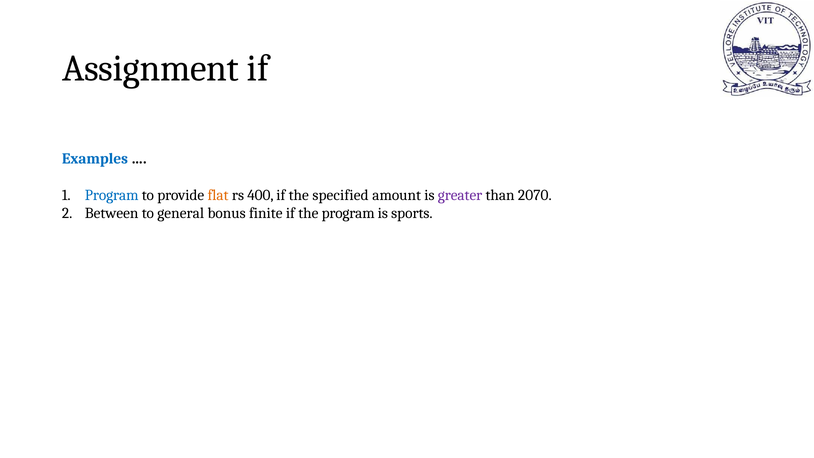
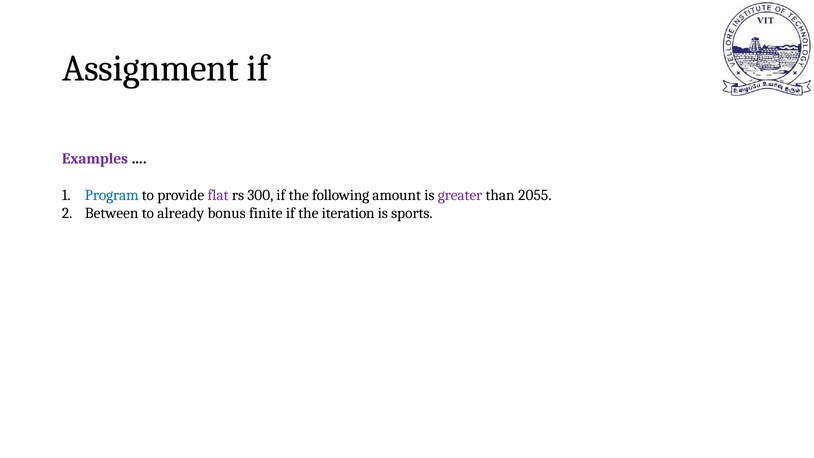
Examples colour: blue -> purple
flat colour: orange -> purple
400: 400 -> 300
specified: specified -> following
2070: 2070 -> 2055
general: general -> already
the program: program -> iteration
